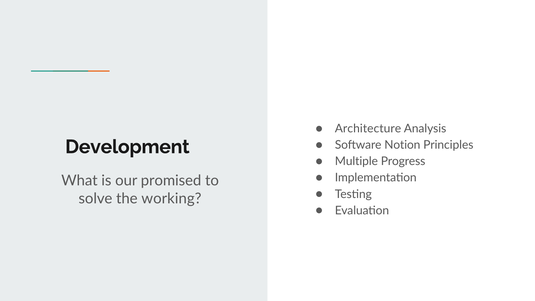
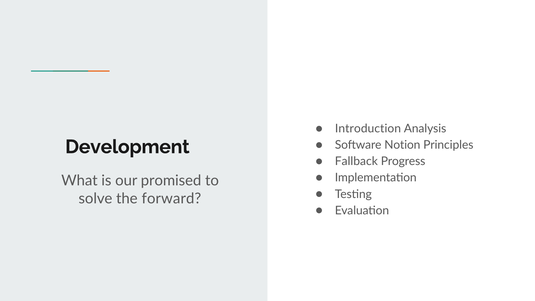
Architecture: Architecture -> Introduction
Multiple: Multiple -> Fallback
working: working -> forward
